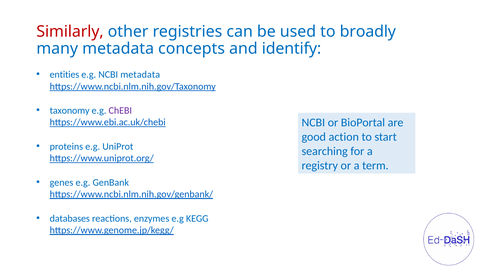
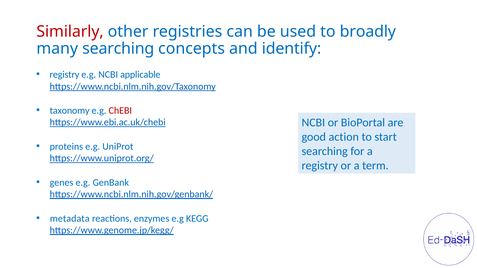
many metadata: metadata -> searching
entities at (64, 75): entities -> registry
NCBI metadata: metadata -> applicable
ChEBI colour: purple -> red
databases: databases -> metadata
